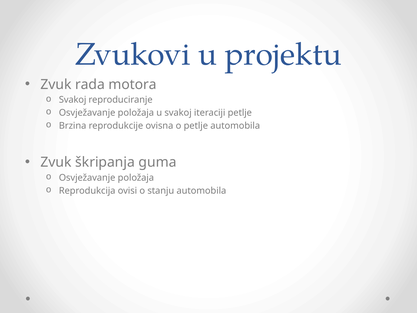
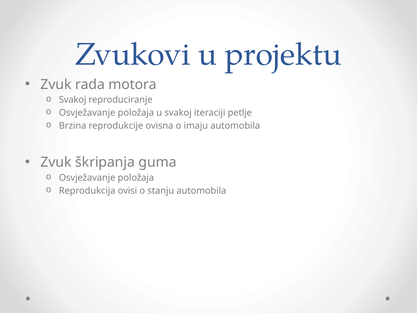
o petlje: petlje -> imaju
